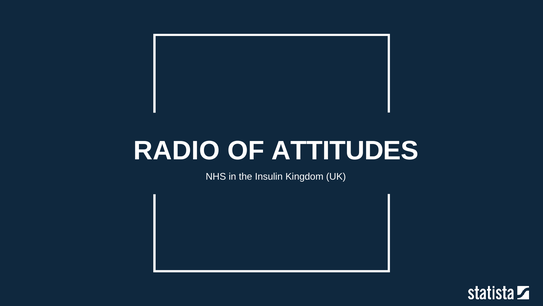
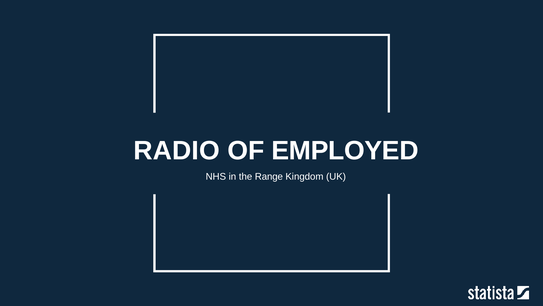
ATTITUDES: ATTITUDES -> EMPLOYED
Insulin: Insulin -> Range
